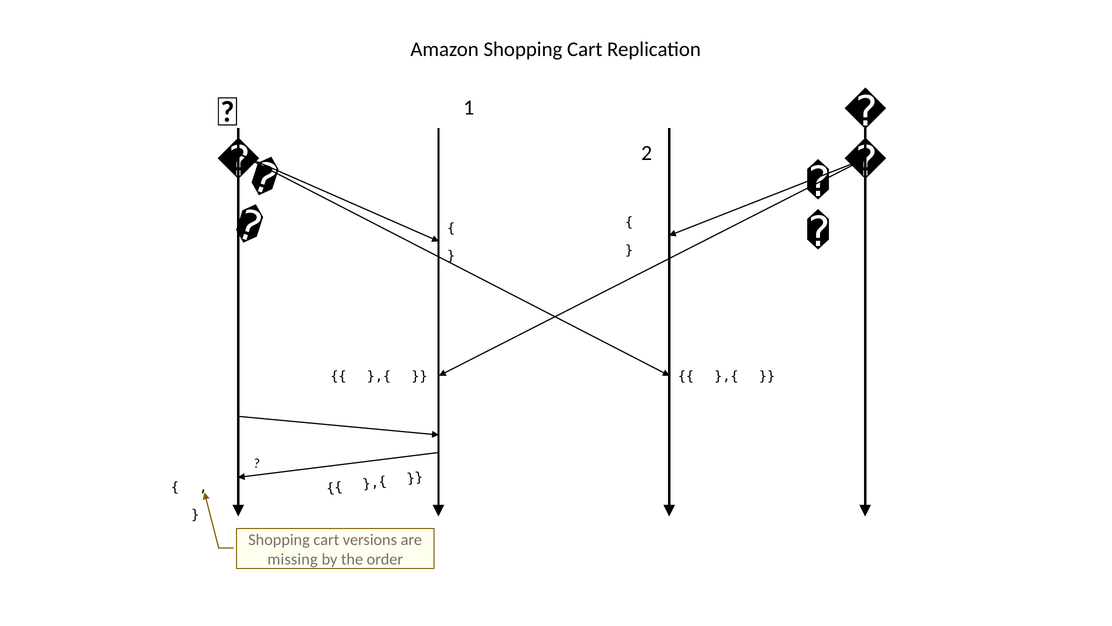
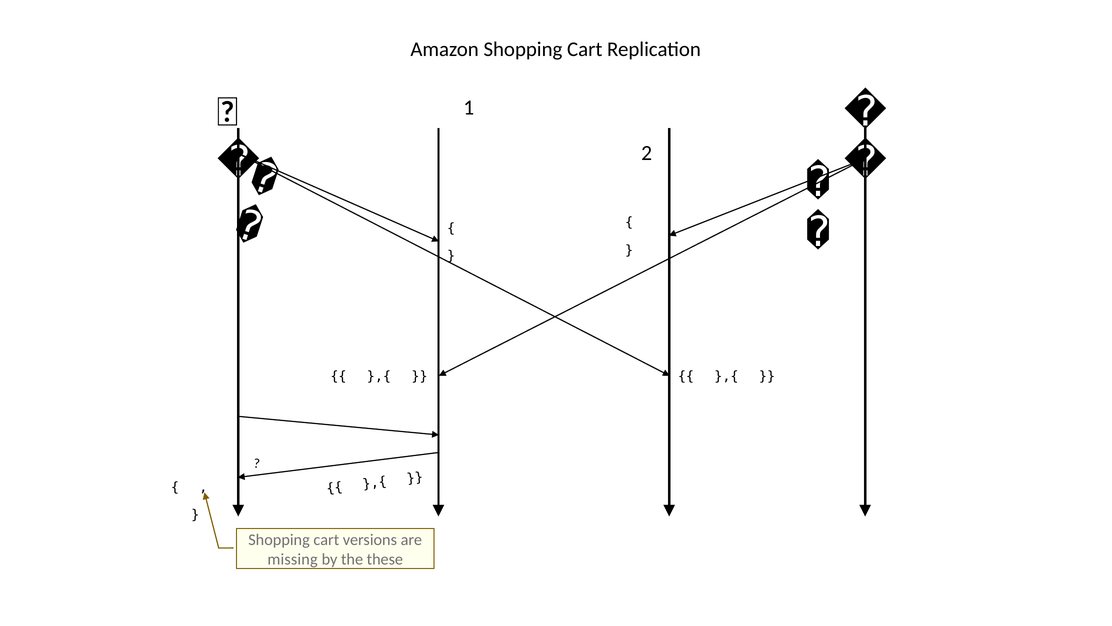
order: order -> these
